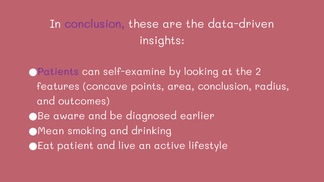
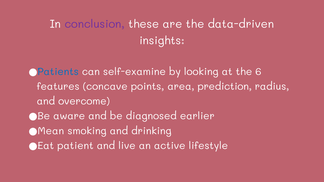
Patients colour: purple -> blue
2: 2 -> 6
area conclusion: conclusion -> prediction
outcomes: outcomes -> overcome
